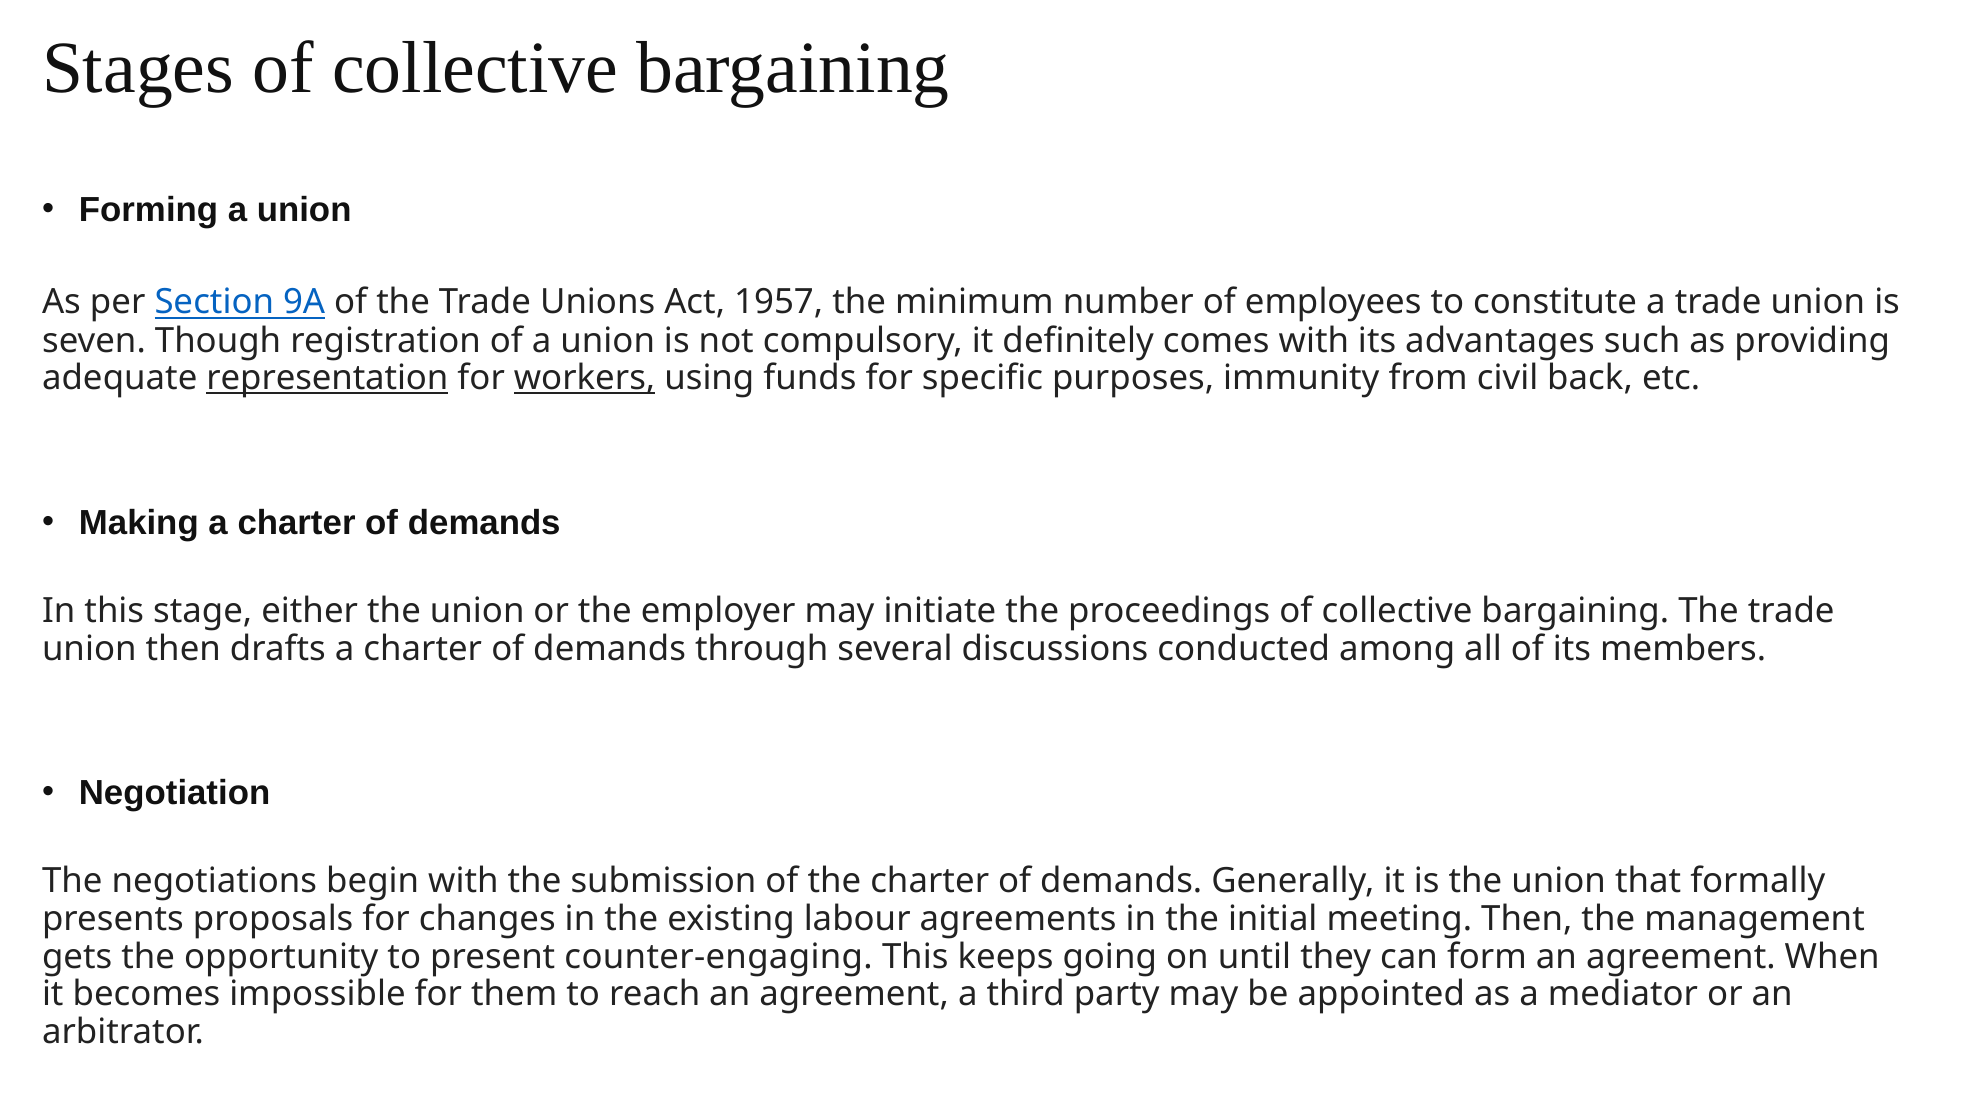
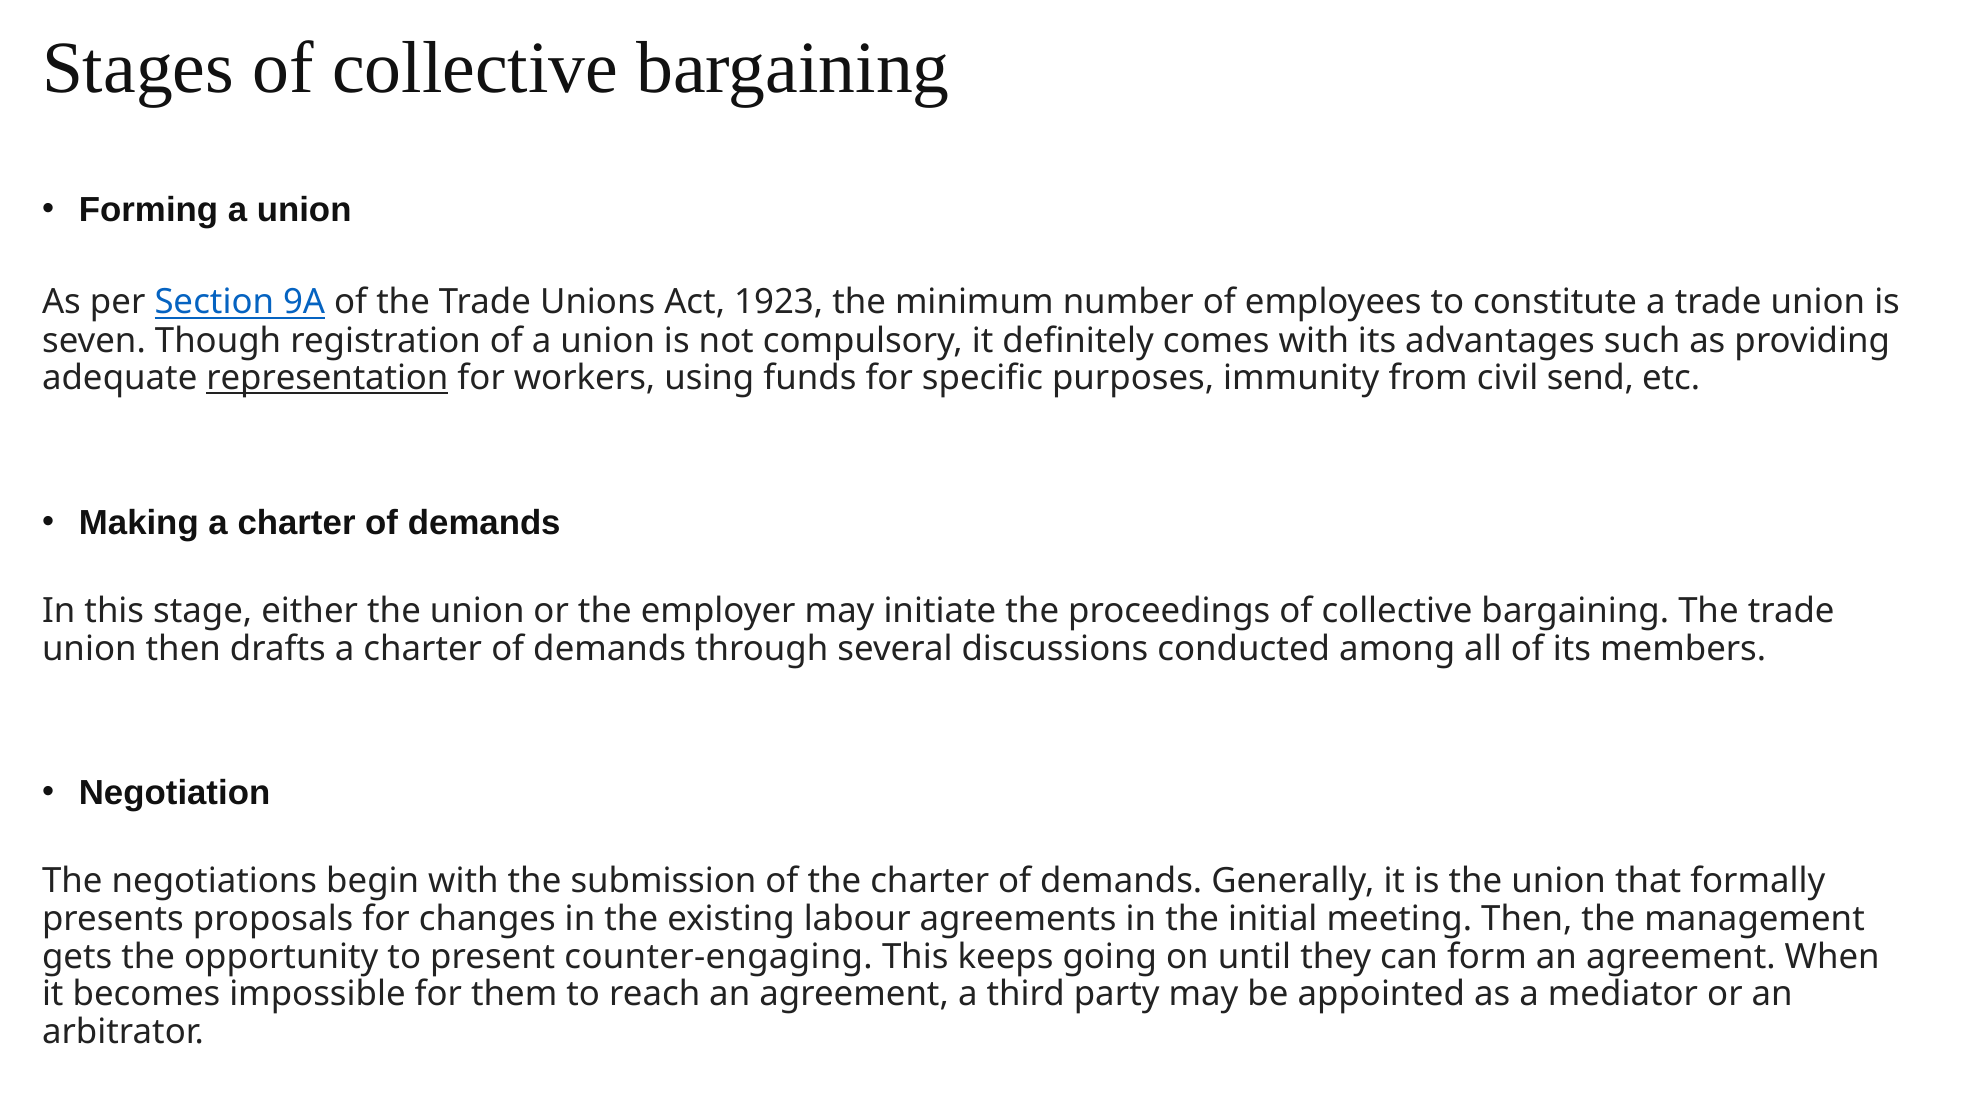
1957: 1957 -> 1923
workers underline: present -> none
back: back -> send
